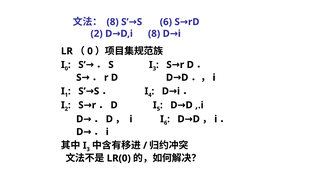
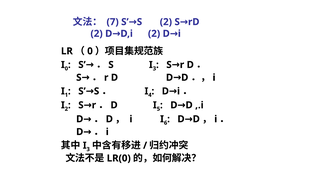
8 at (113, 22): 8 -> 7
6 at (166, 22): 6 -> 2
8 at (154, 34): 8 -> 2
